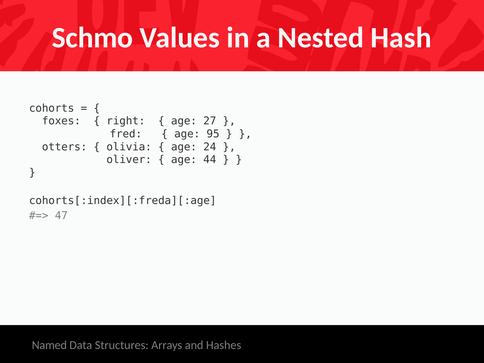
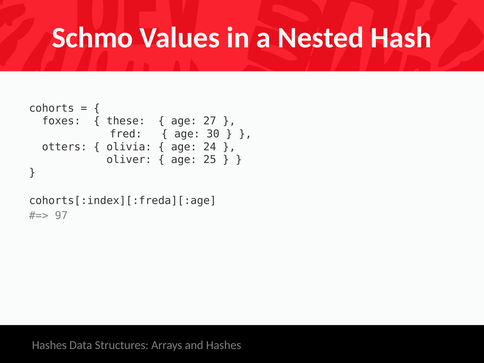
right: right -> these
95: 95 -> 30
44: 44 -> 25
47: 47 -> 97
Named at (49, 345): Named -> Hashes
